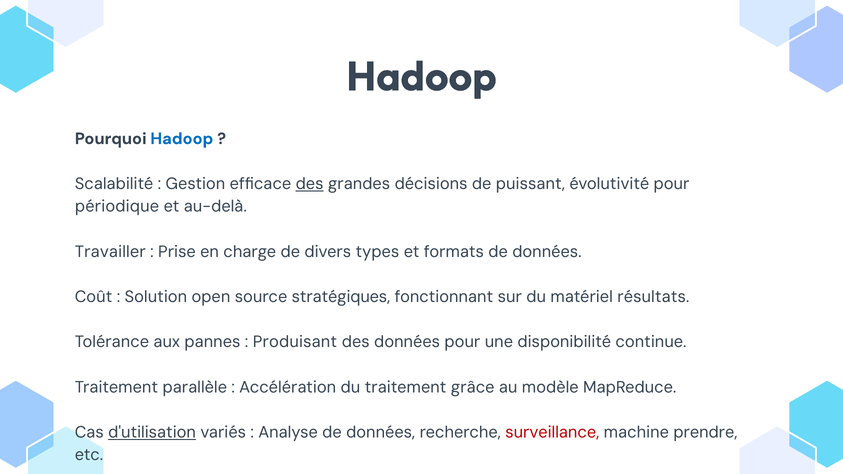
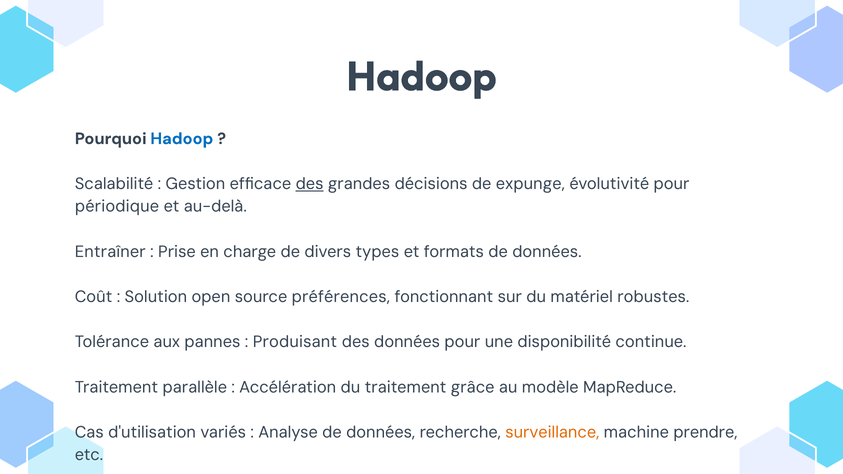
puissant: puissant -> expunge
Travailler: Travailler -> Entraîner
stratégiques: stratégiques -> préférences
résultats: résultats -> robustes
d'utilisation underline: present -> none
surveillance colour: red -> orange
